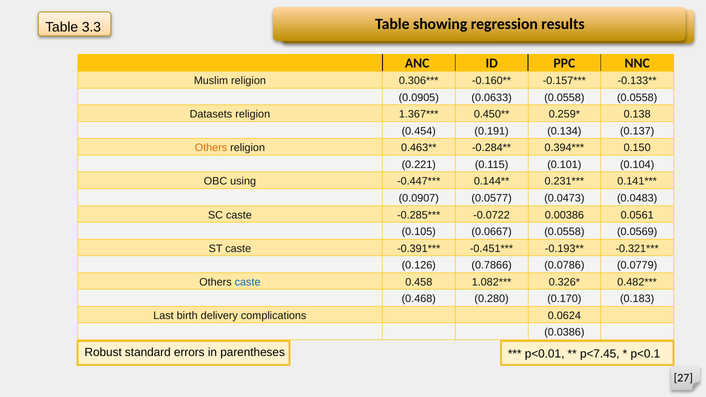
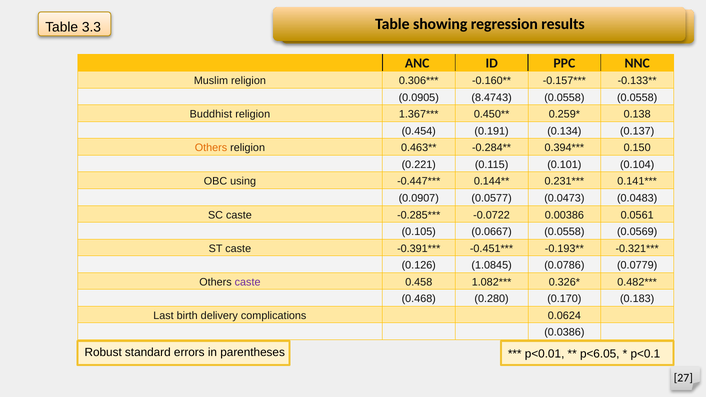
0.0633: 0.0633 -> 8.4743
Datasets: Datasets -> Buddhist
0.7866: 0.7866 -> 1.0845
caste at (248, 282) colour: blue -> purple
p<7.45: p<7.45 -> p<6.05
